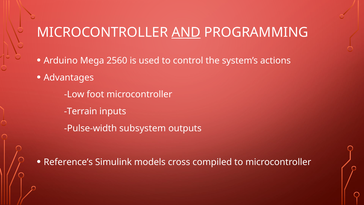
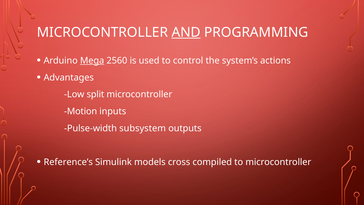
Mega underline: none -> present
foot: foot -> split
Terrain: Terrain -> Motion
